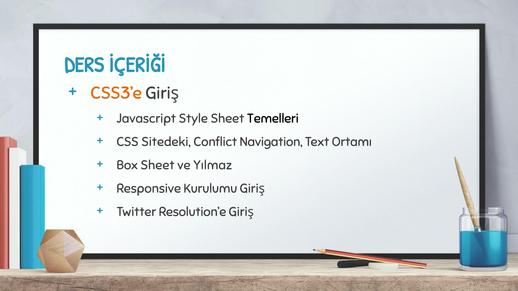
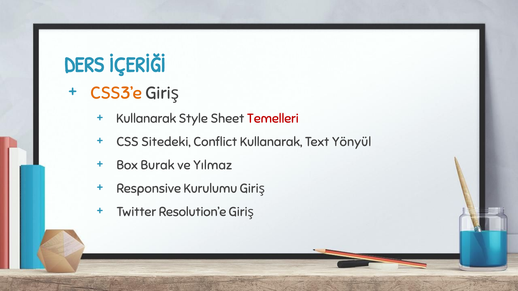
Javascript at (146, 119): Javascript -> Kullanarak
Temelleri colour: black -> red
Conflict Navigation: Navigation -> Kullanarak
Ortamı: Ortamı -> Yönyül
Box Sheet: Sheet -> Burak
